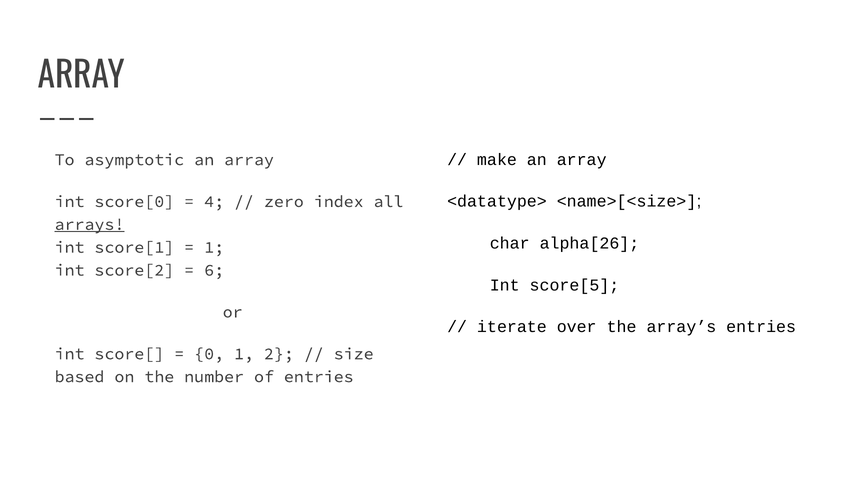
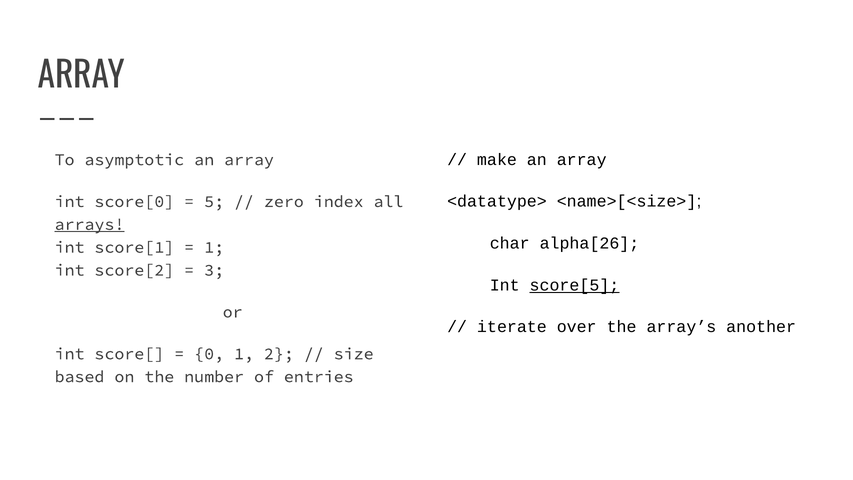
4: 4 -> 5
6: 6 -> 3
score[5 underline: none -> present
array’s entries: entries -> another
